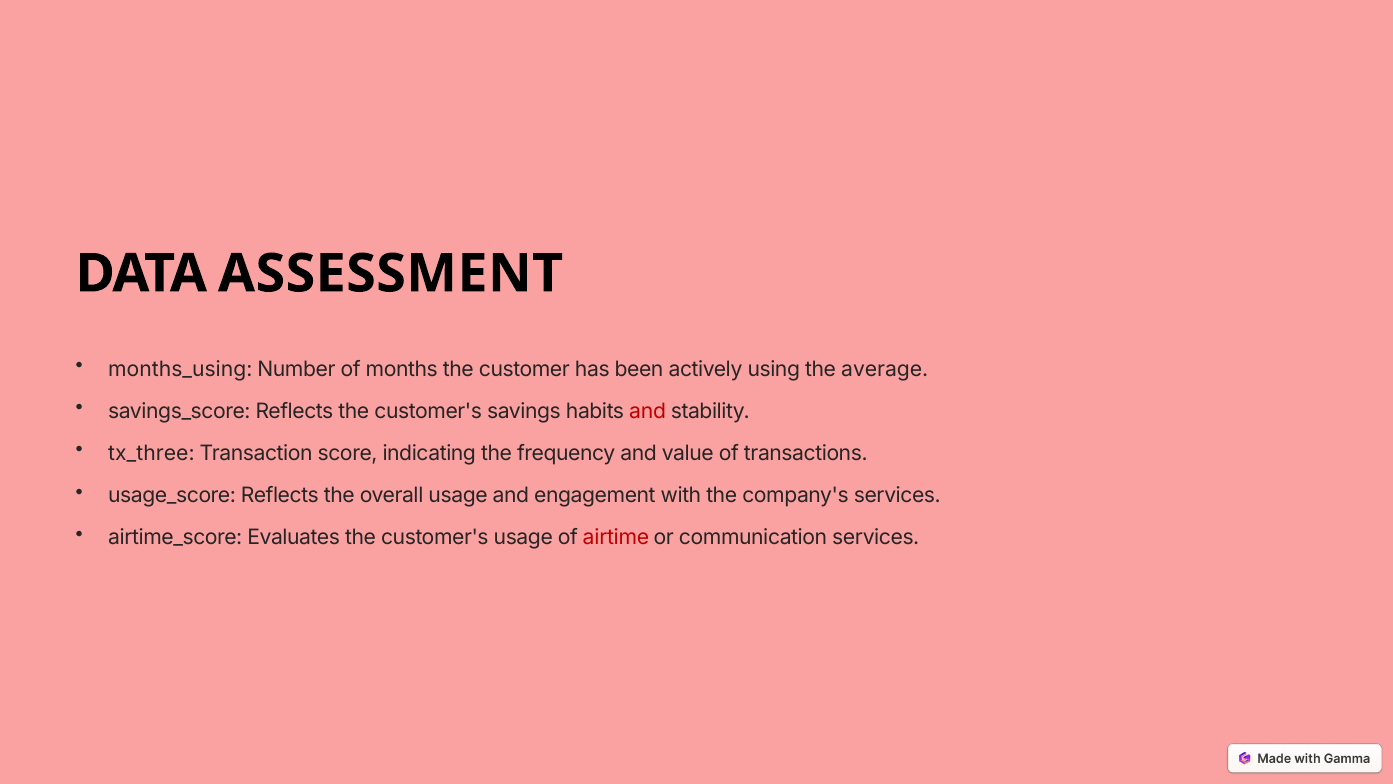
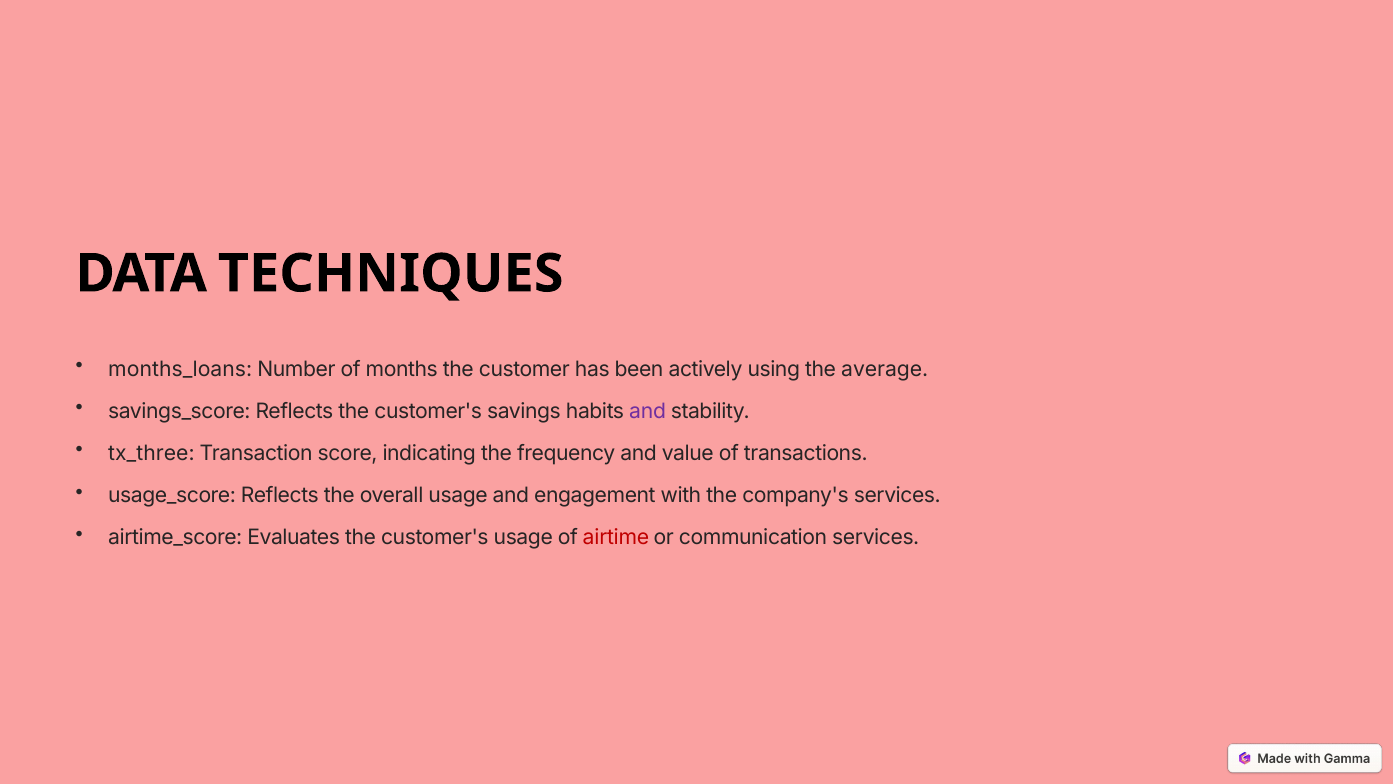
ASSESSMENT: ASSESSMENT -> TECHNIQUES
months_using: months_using -> months_loans
and at (648, 411) colour: red -> purple
